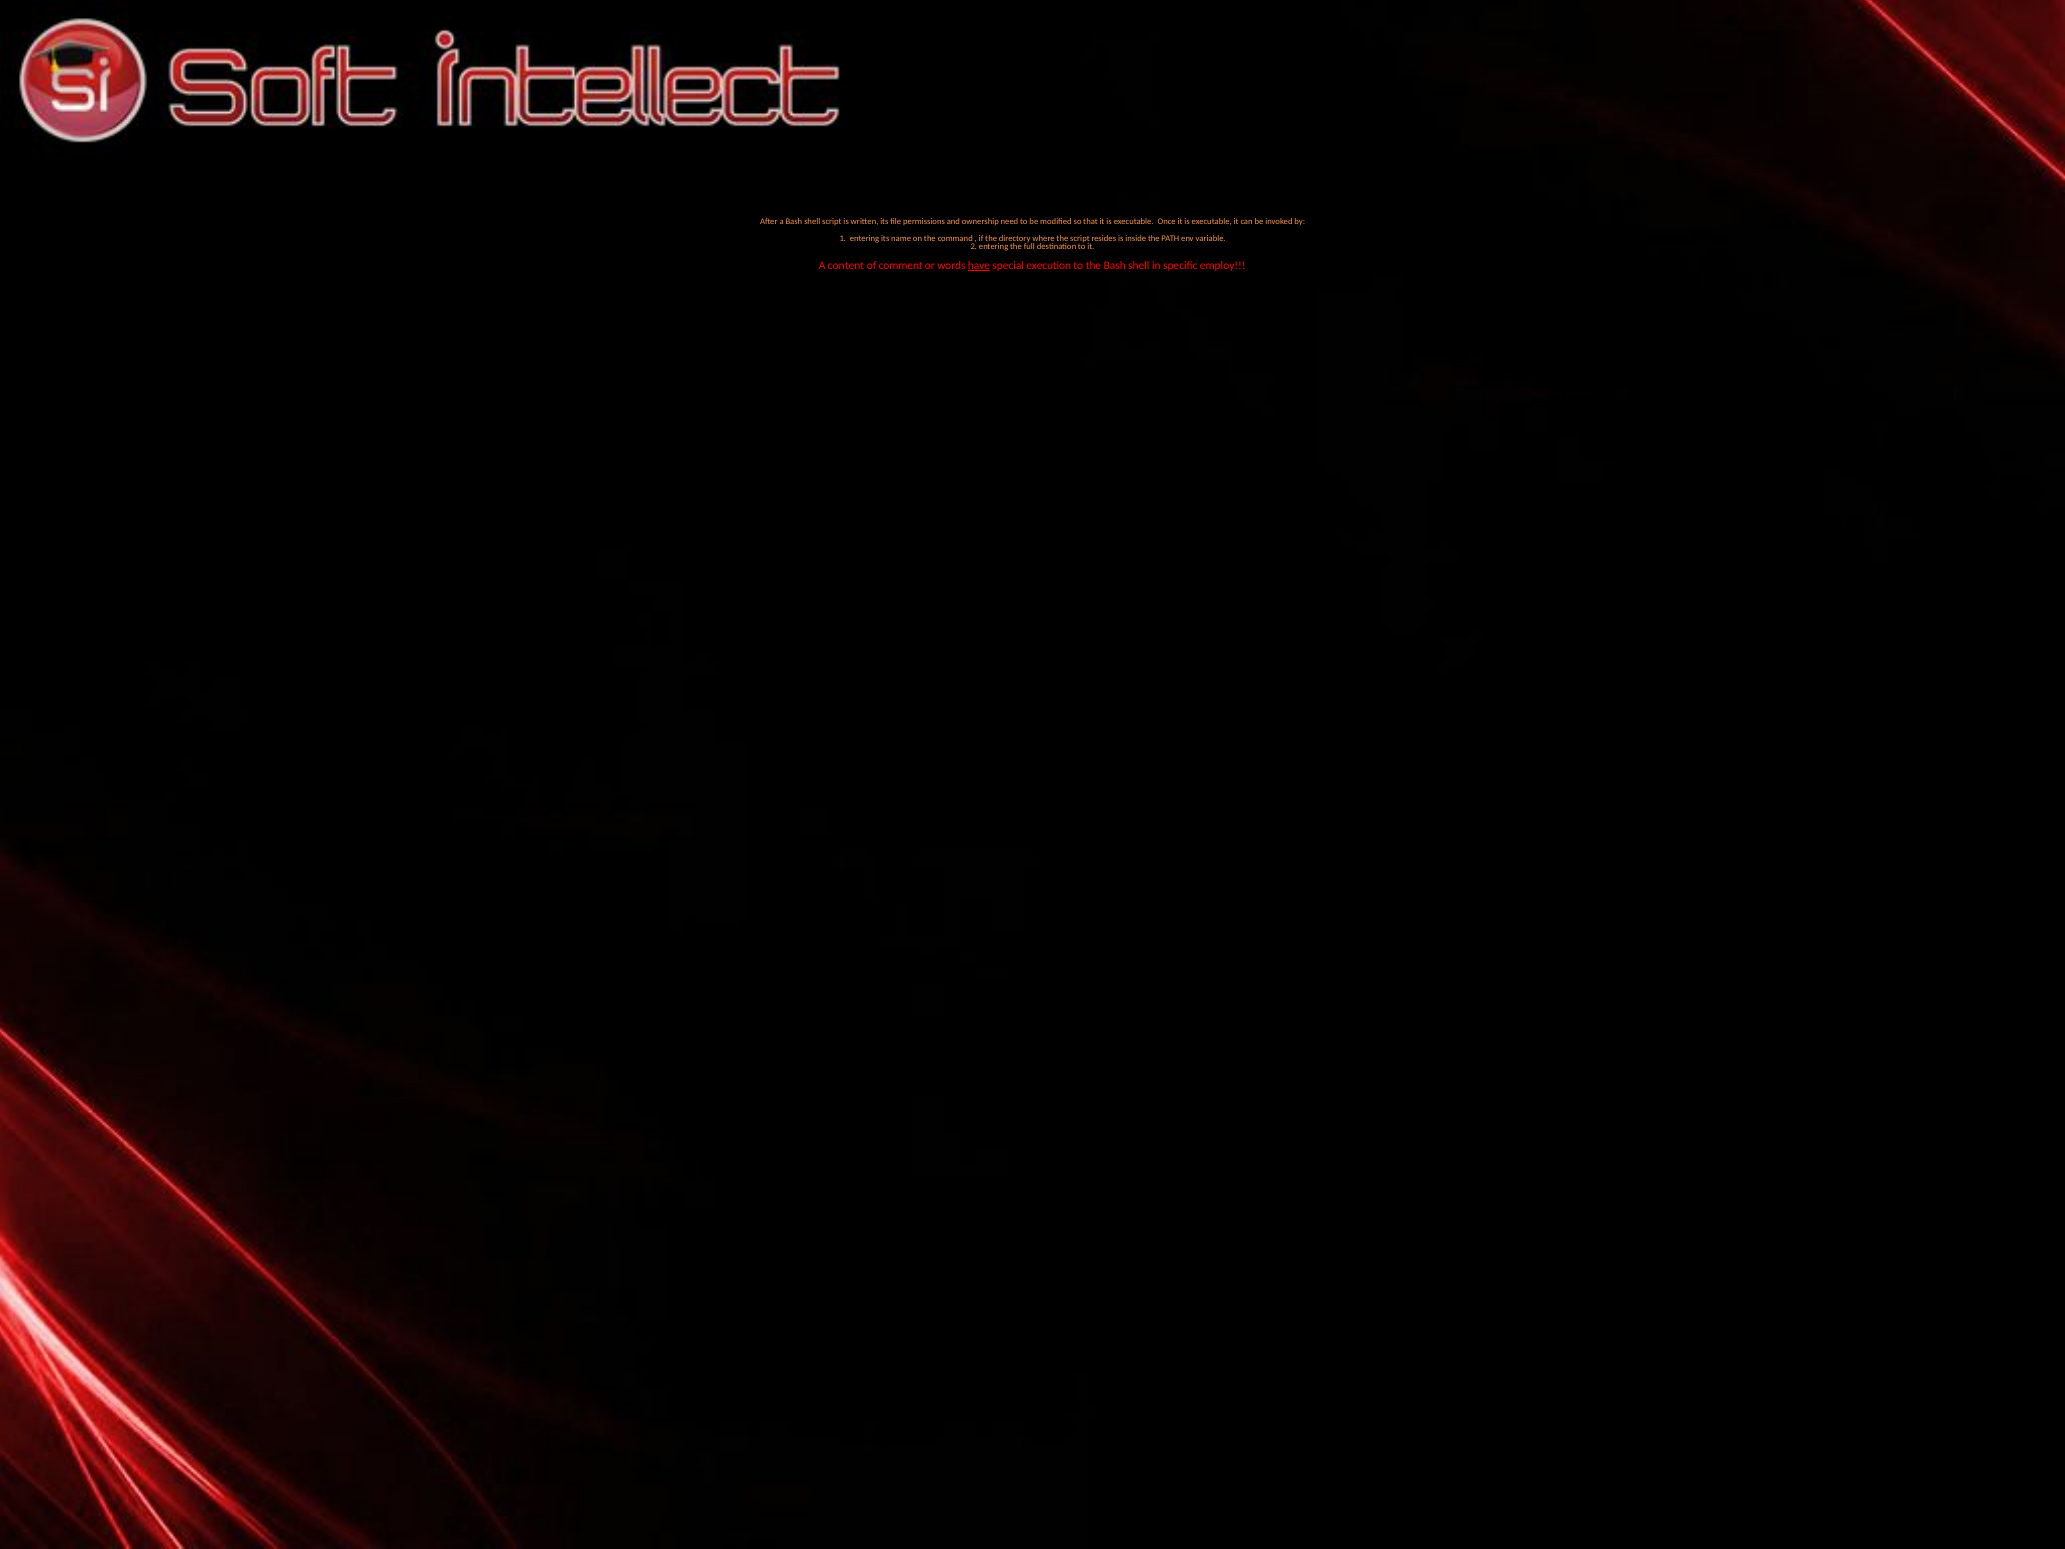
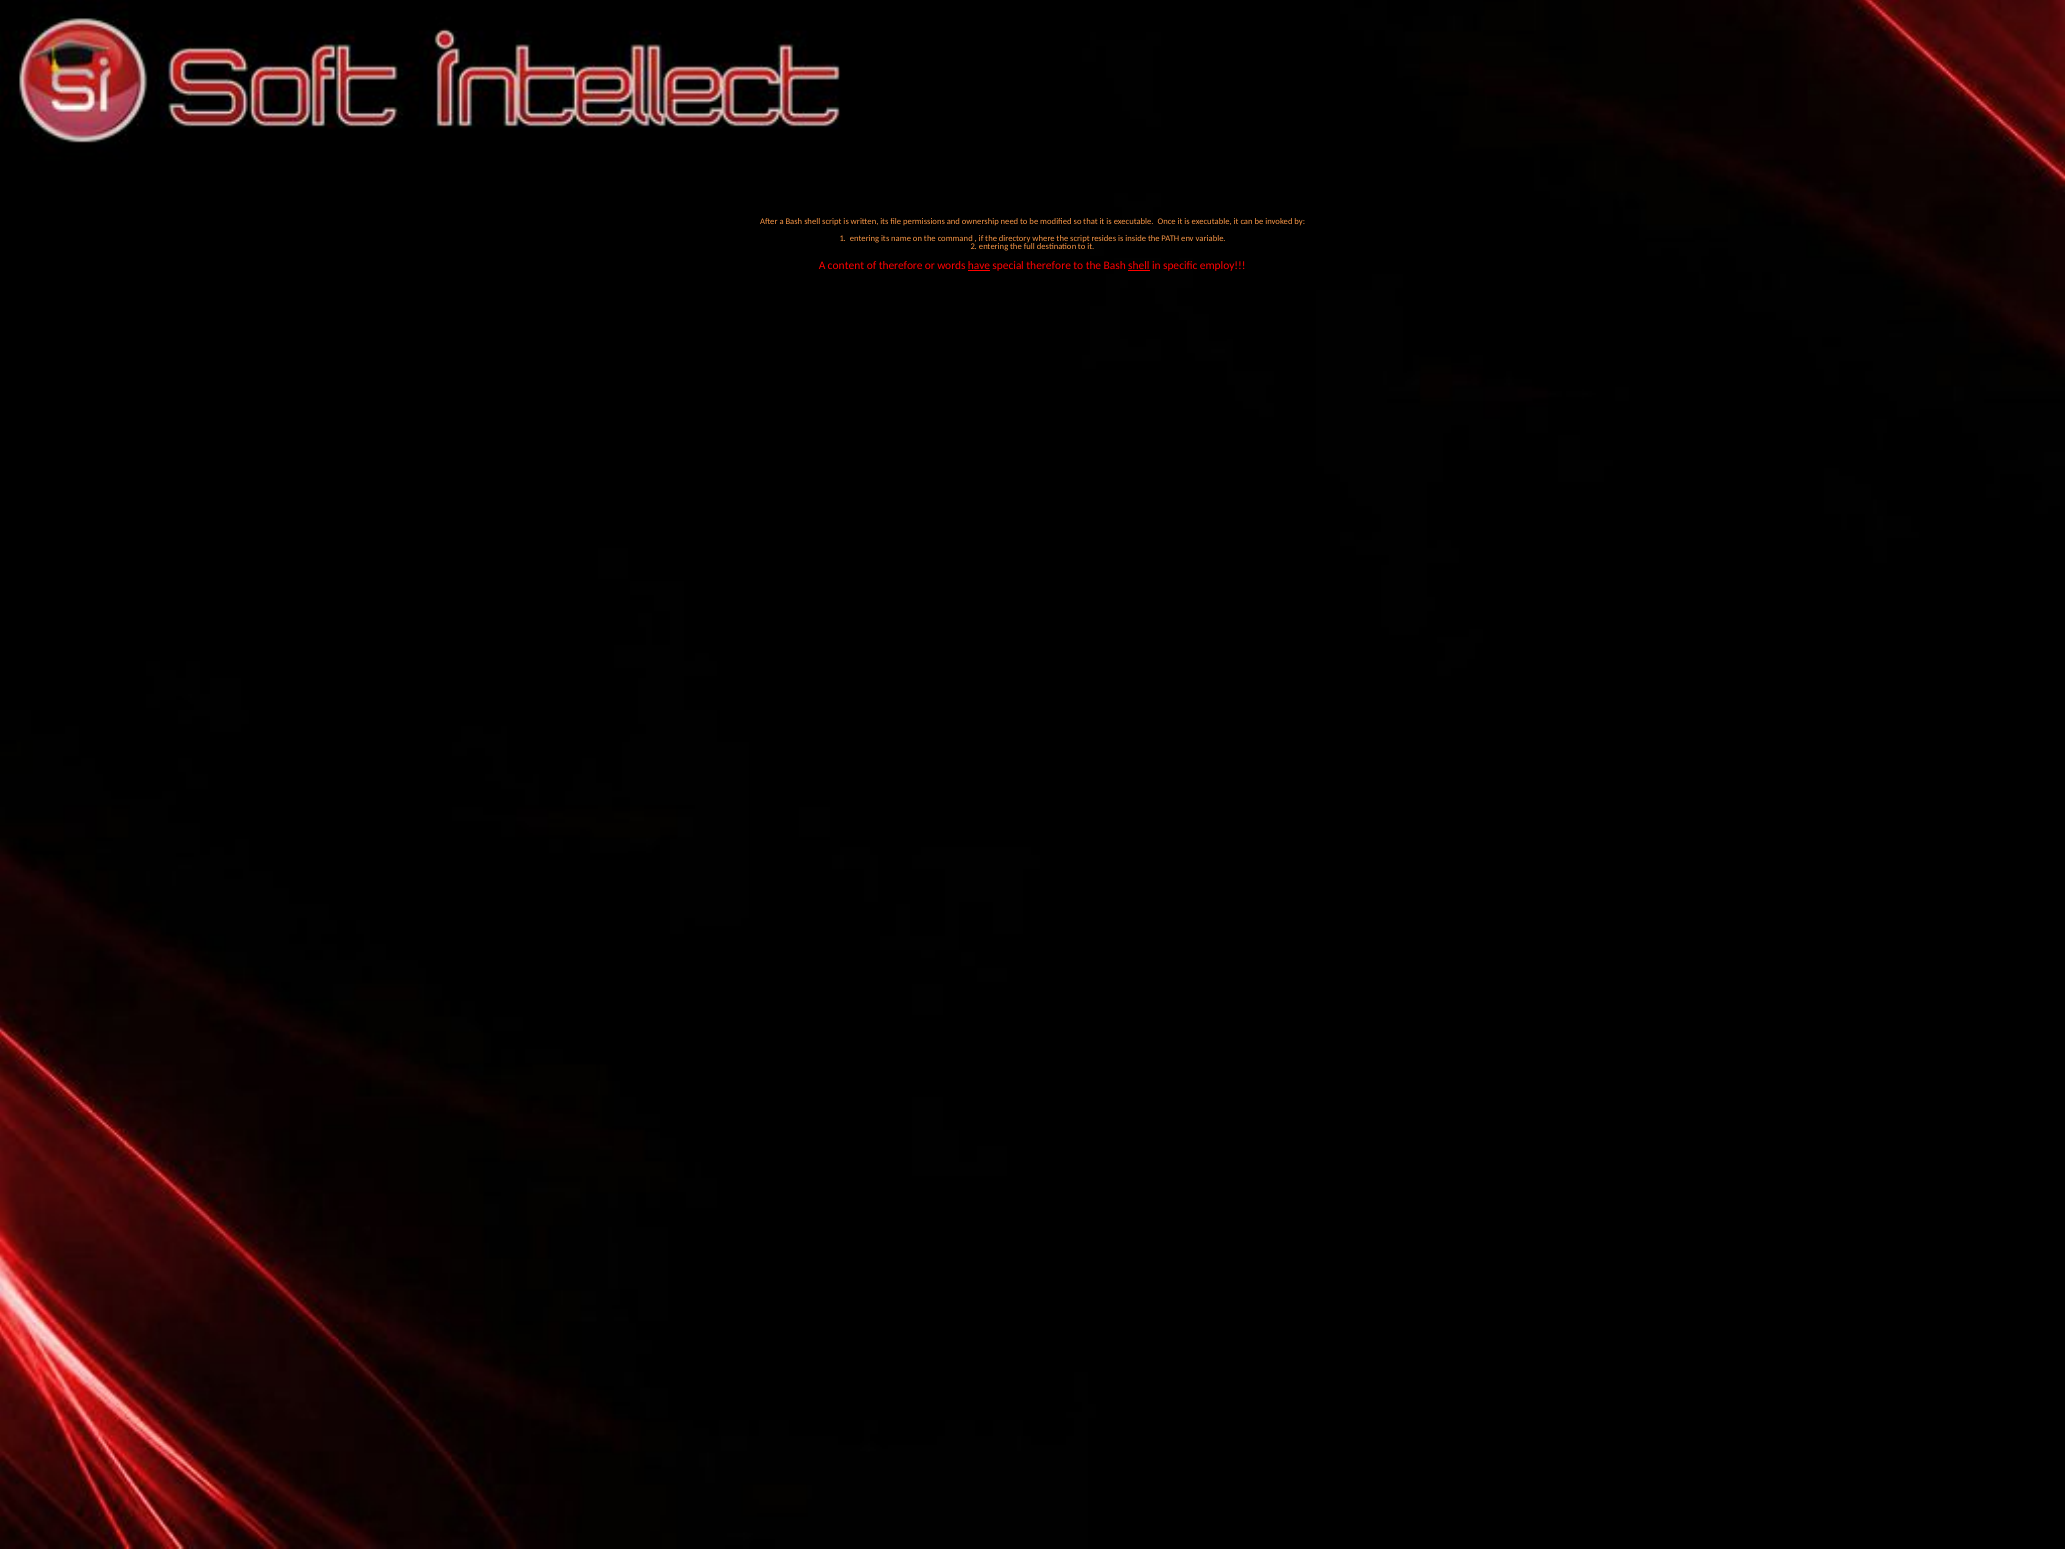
of comment: comment -> therefore
special execution: execution -> therefore
shell at (1139, 265) underline: none -> present
